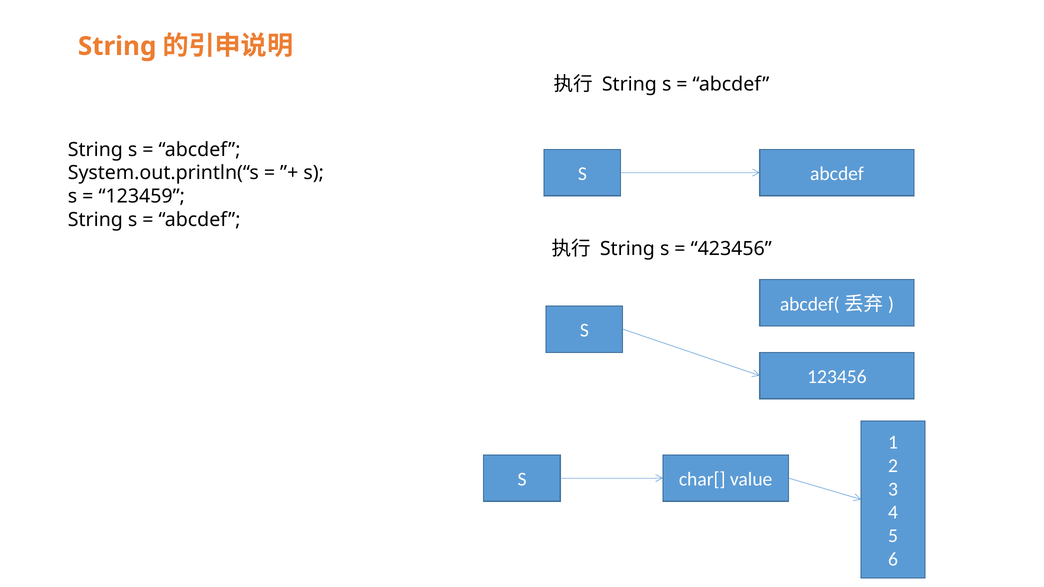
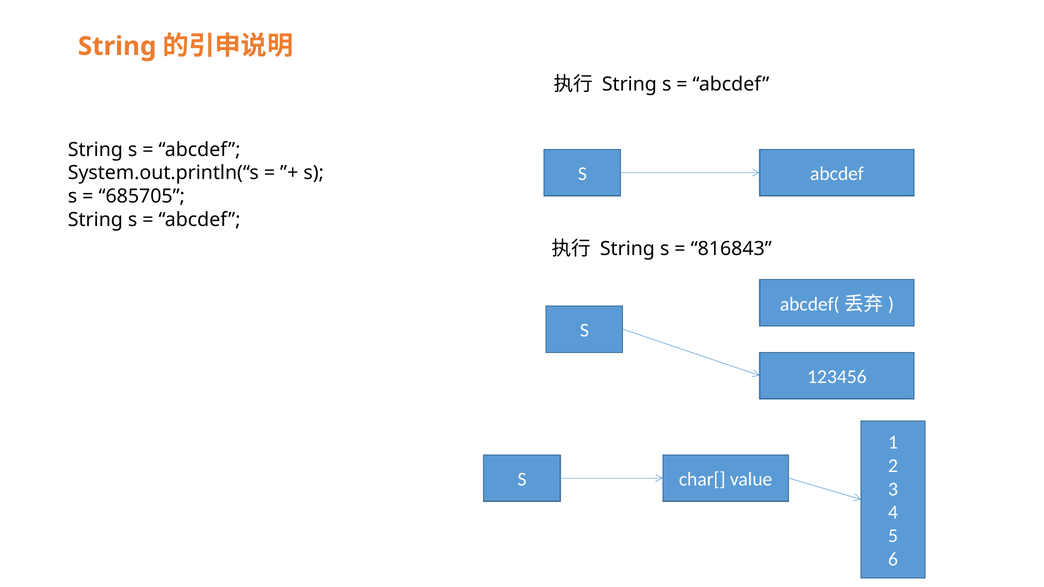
123459: 123459 -> 685705
423456: 423456 -> 816843
